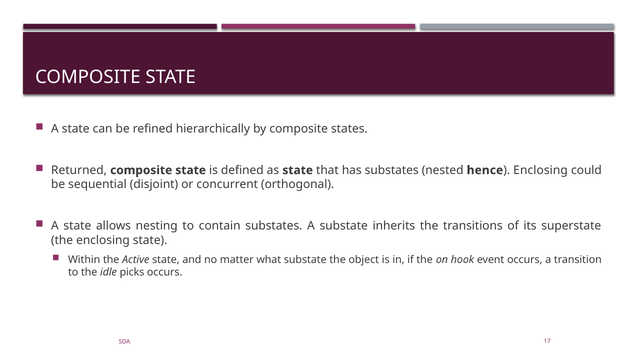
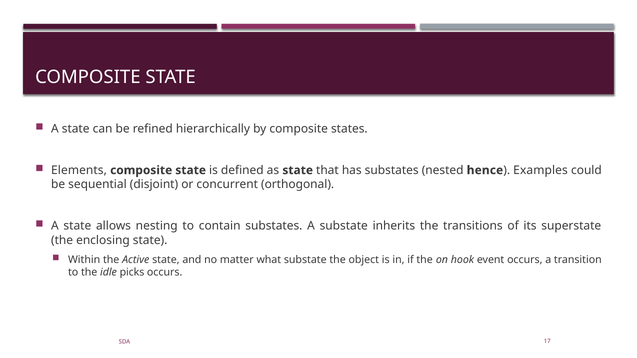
Returned: Returned -> Elements
Enclosing at (541, 170): Enclosing -> Examples
